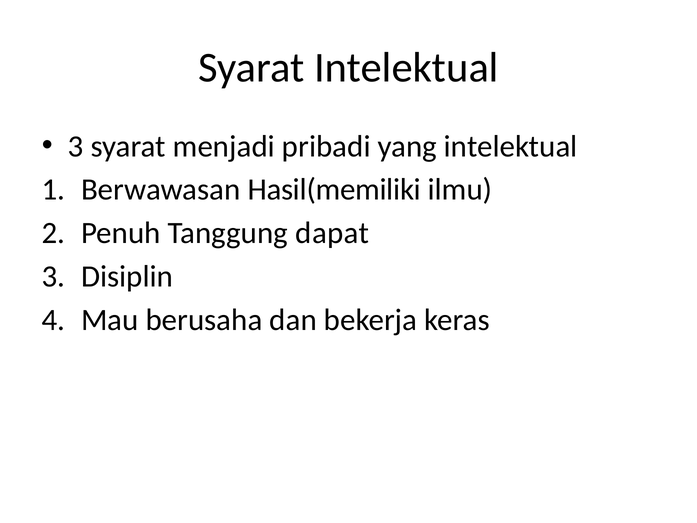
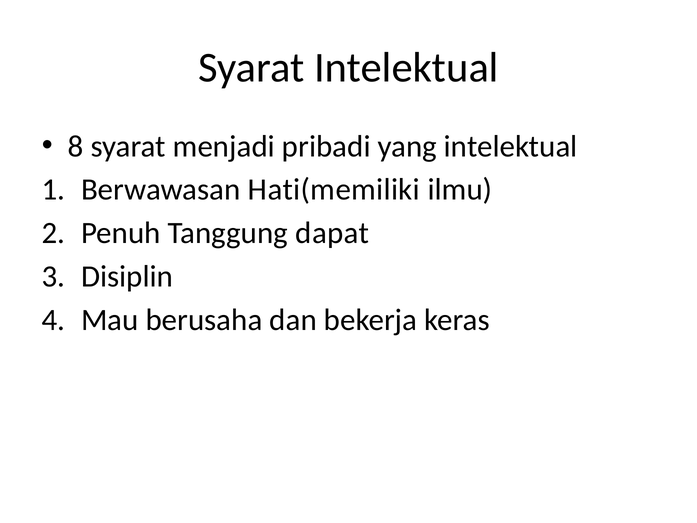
3 at (76, 146): 3 -> 8
Hasil(memiliki: Hasil(memiliki -> Hati(memiliki
